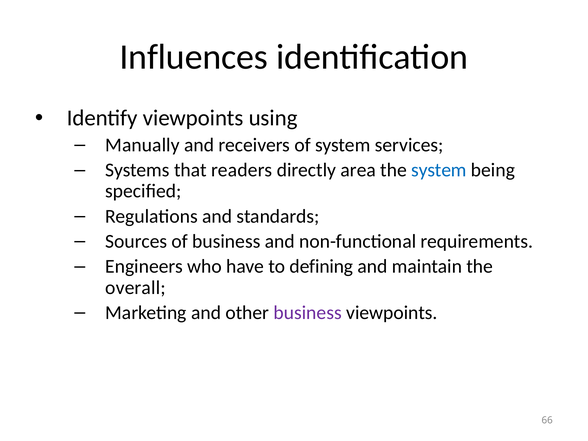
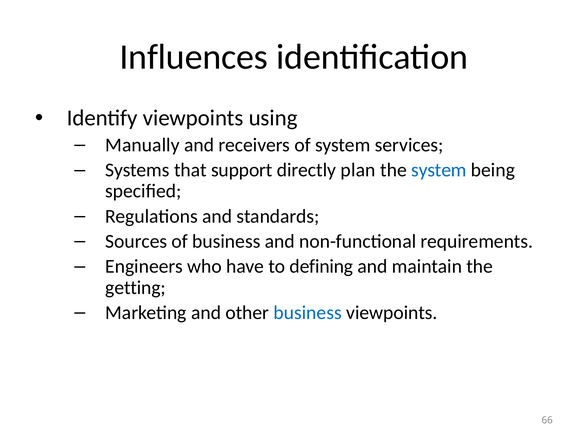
readers: readers -> support
area: area -> plan
overall: overall -> getting
business at (308, 313) colour: purple -> blue
